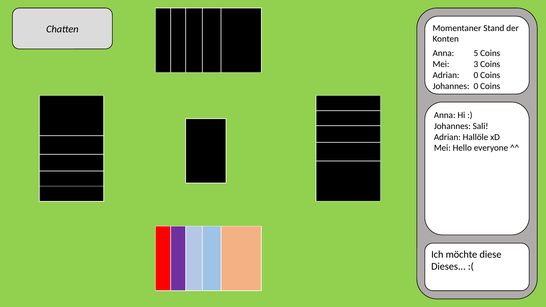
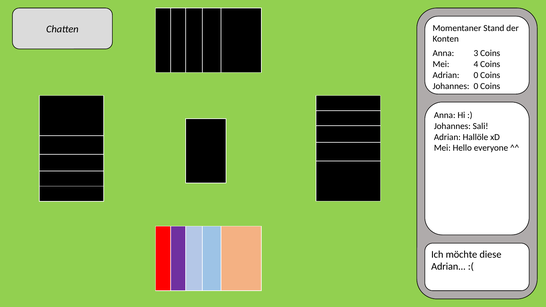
5: 5 -> 3
3: 3 -> 4
Dieses at (448, 267): Dieses -> Adrian
